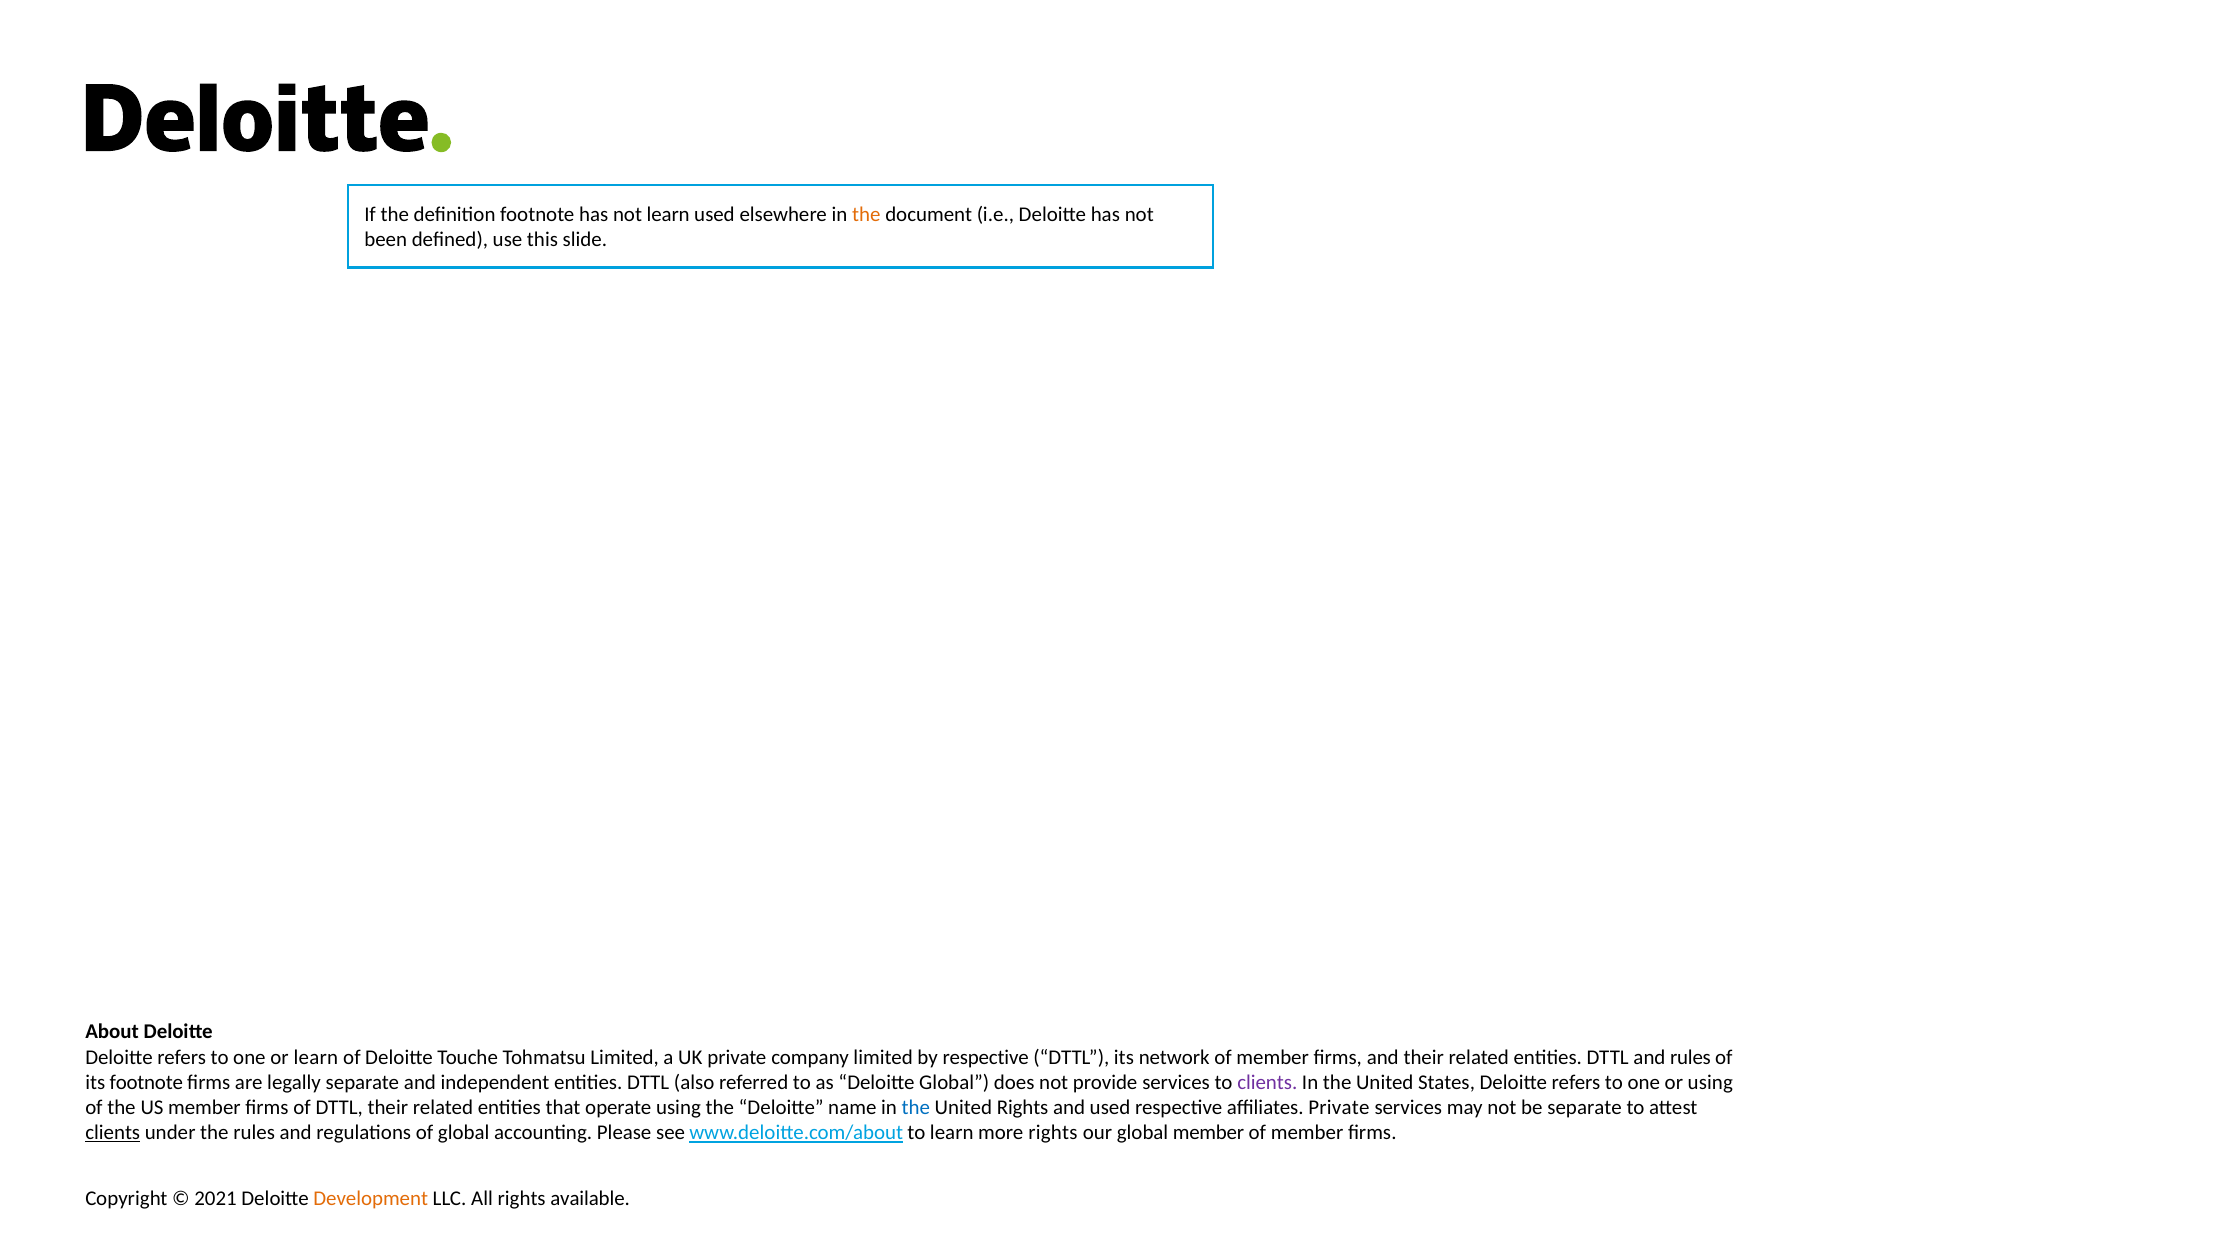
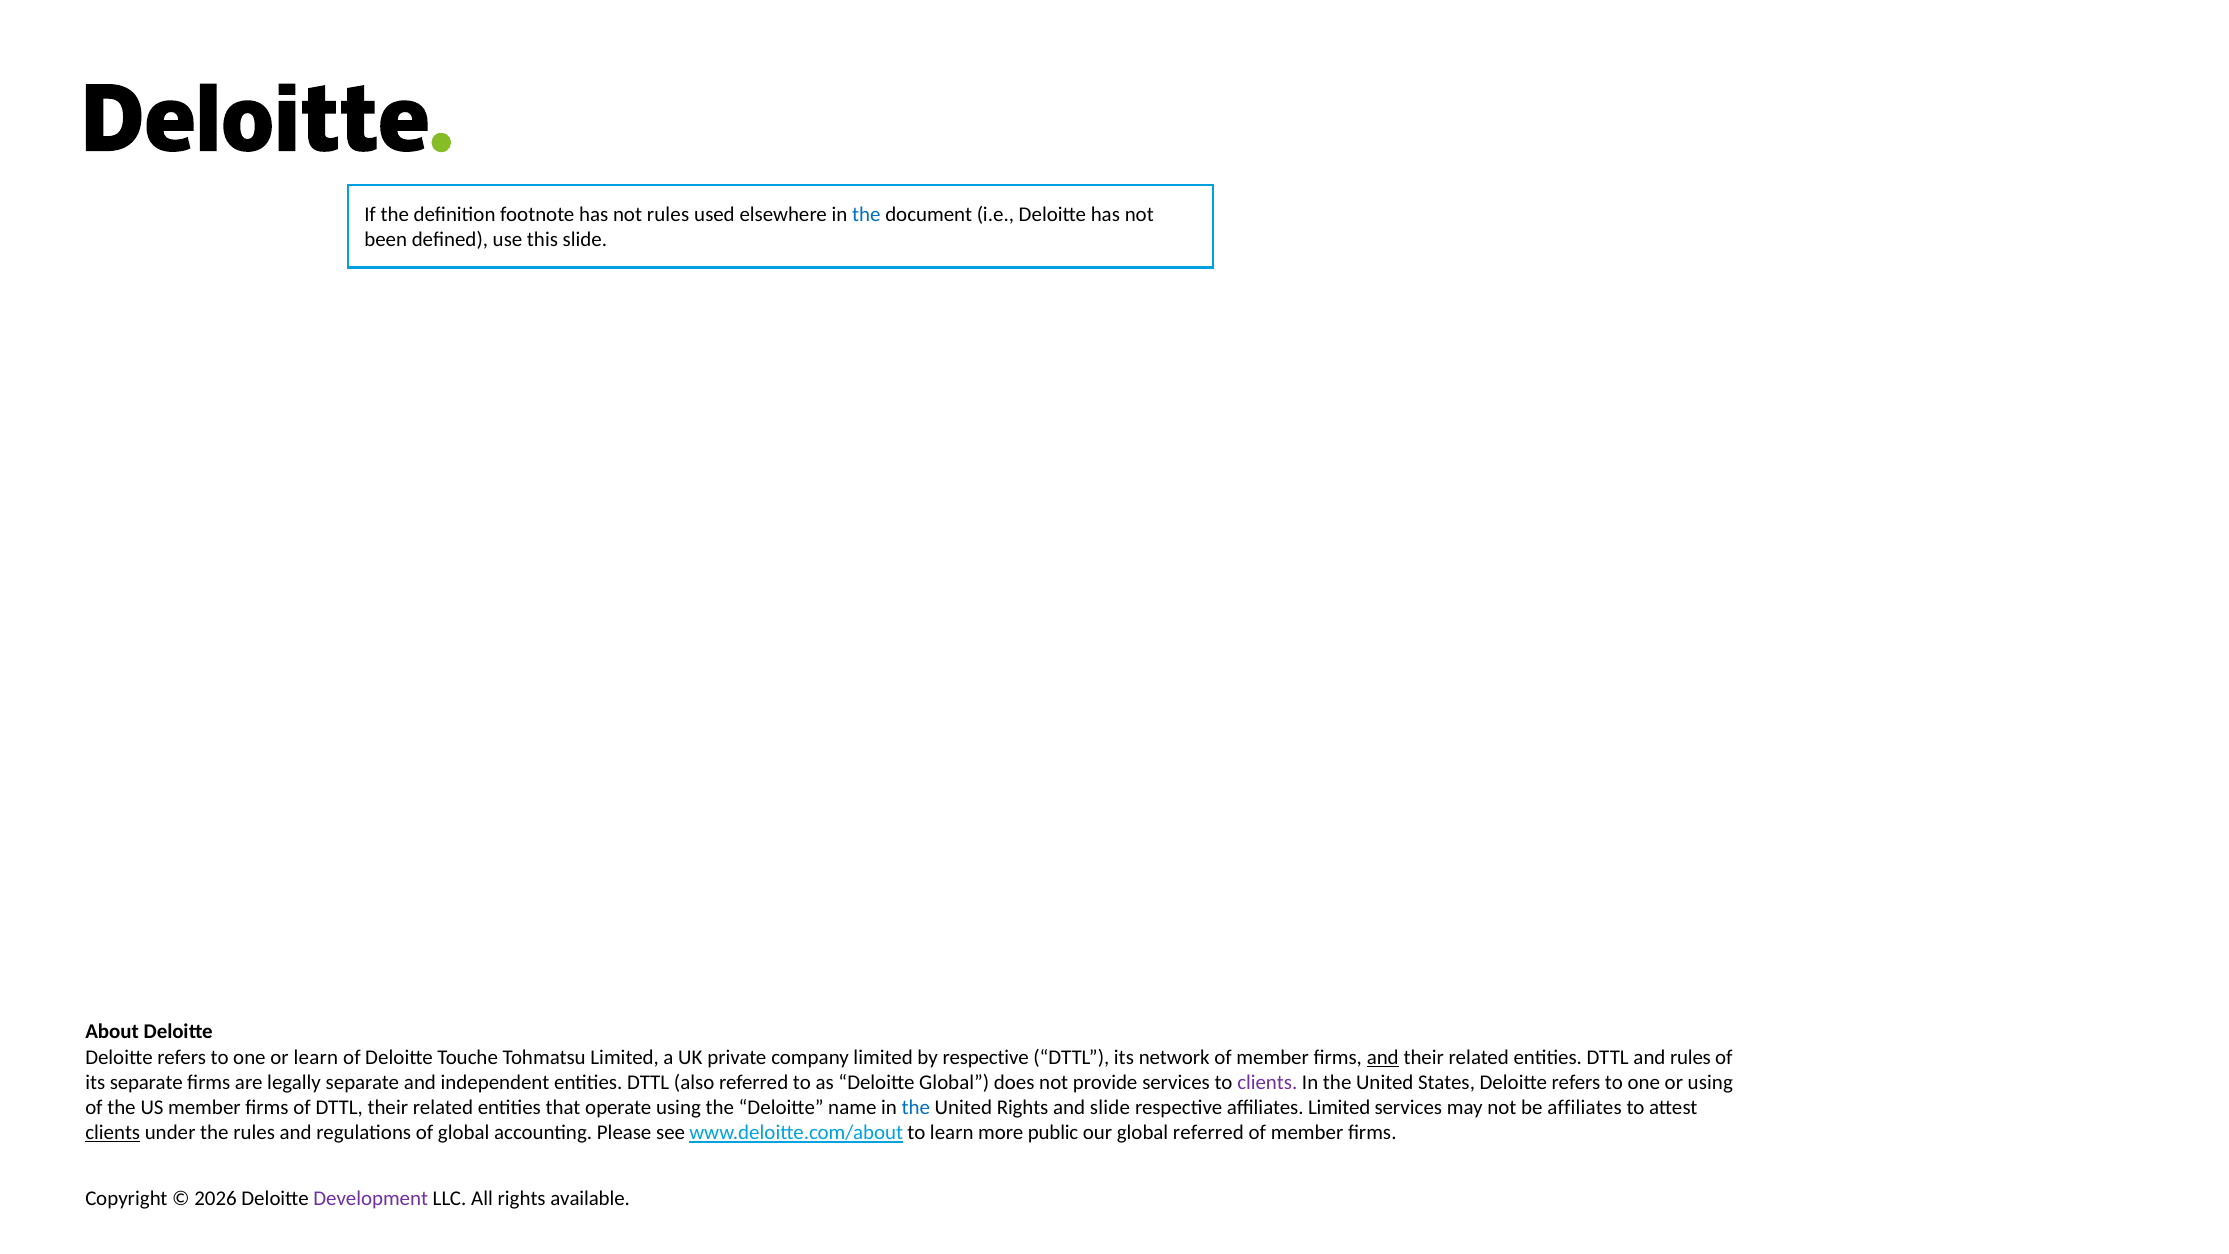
not learn: learn -> rules
the at (866, 215) colour: orange -> blue
and at (1383, 1057) underline: none -> present
its footnote: footnote -> separate
and used: used -> slide
affiliates Private: Private -> Limited
be separate: separate -> affiliates
more rights: rights -> public
global member: member -> referred
2021: 2021 -> 2026
Development colour: orange -> purple
